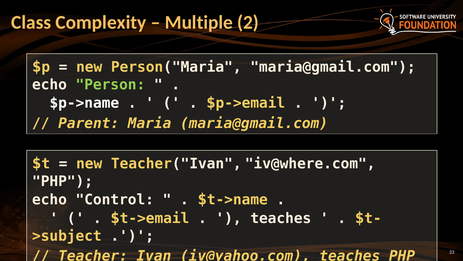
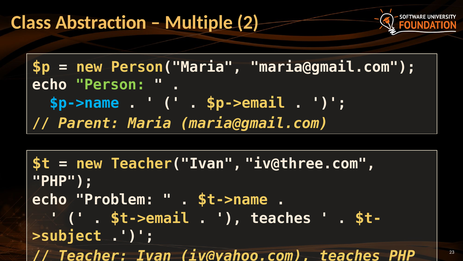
Complexity: Complexity -> Abstraction
$p->name colour: white -> light blue
iv@where.com: iv@where.com -> iv@three.com
Control: Control -> Problem
